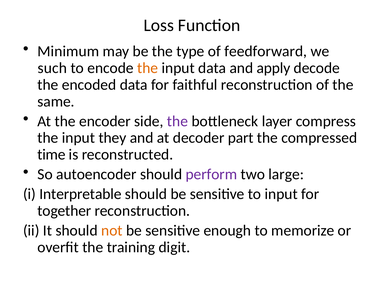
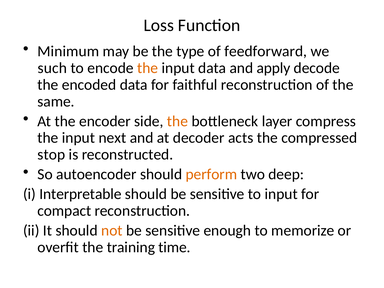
the at (177, 121) colour: purple -> orange
they: they -> next
part: part -> acts
time: time -> stop
perform colour: purple -> orange
large: large -> deep
together: together -> compact
digit: digit -> time
